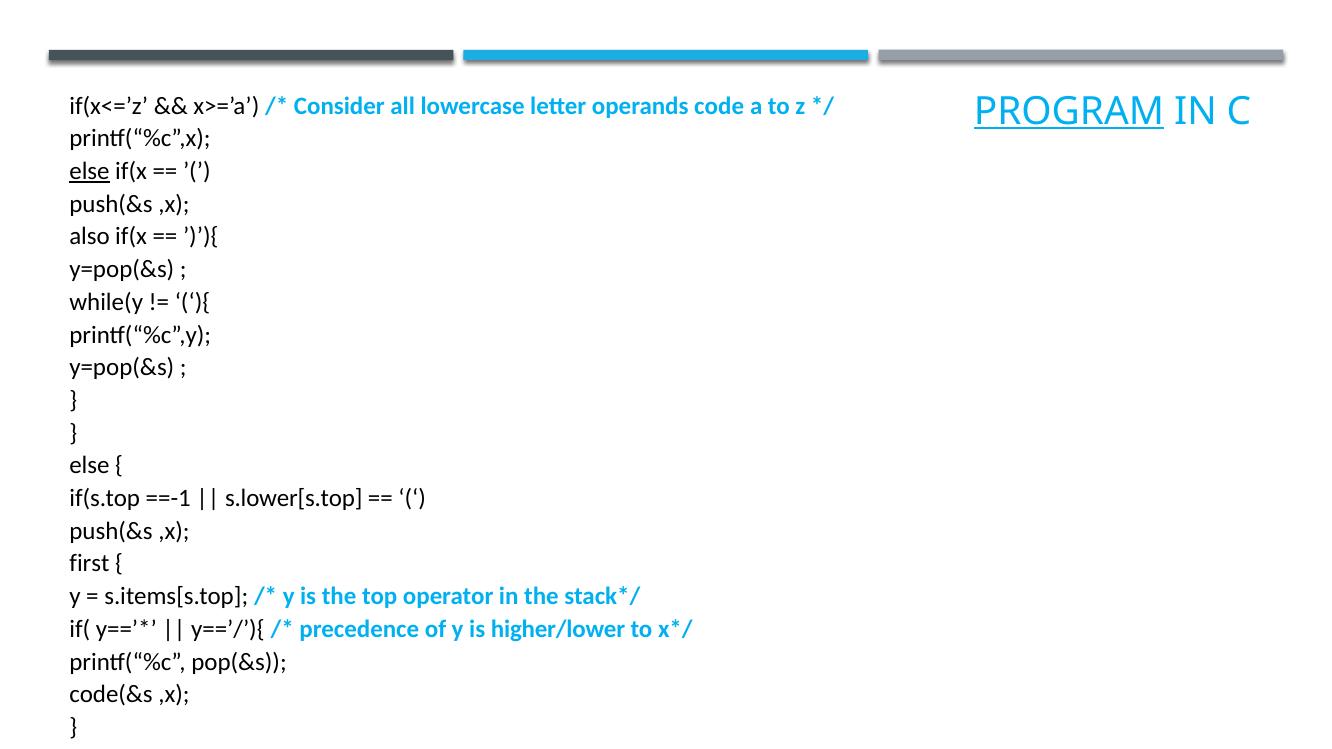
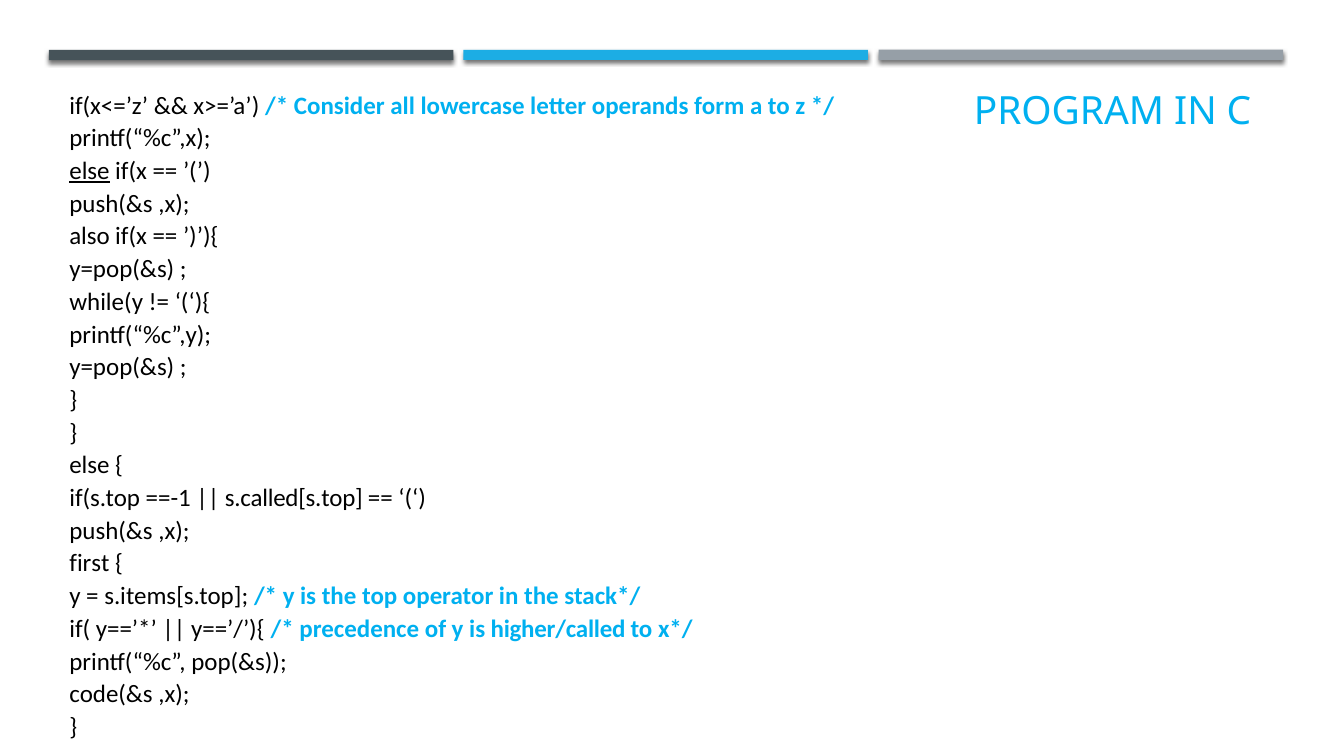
code: code -> form
PROGRAM underline: present -> none
s.lower[s.top: s.lower[s.top -> s.called[s.top
higher/lower: higher/lower -> higher/called
